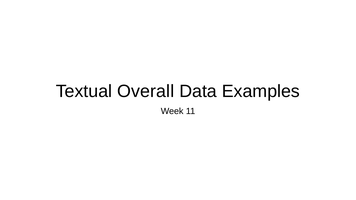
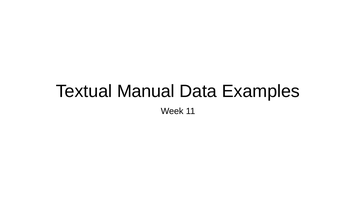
Overall: Overall -> Manual
